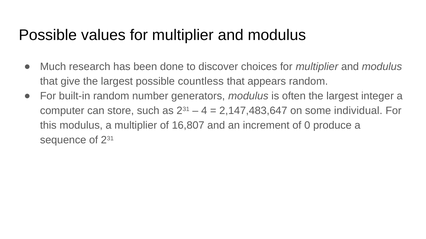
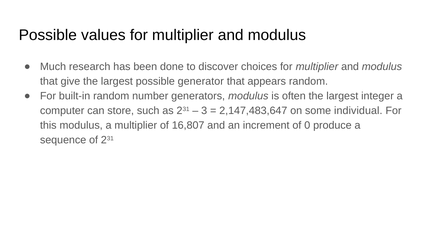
countless: countless -> generator
4: 4 -> 3
